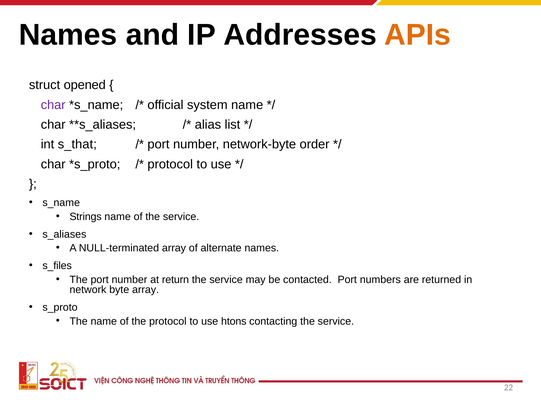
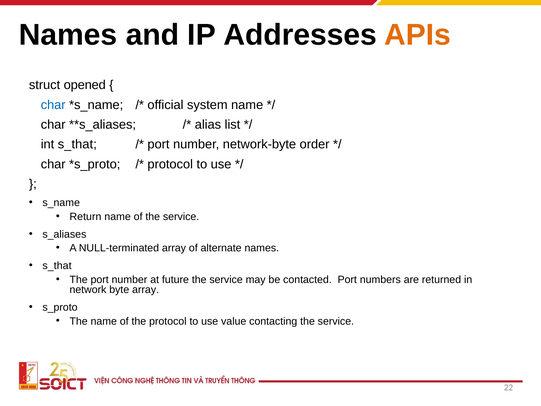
char at (53, 105) colour: purple -> blue
Strings: Strings -> Return
s_files at (57, 266): s_files -> s_that
return: return -> future
htons: htons -> value
